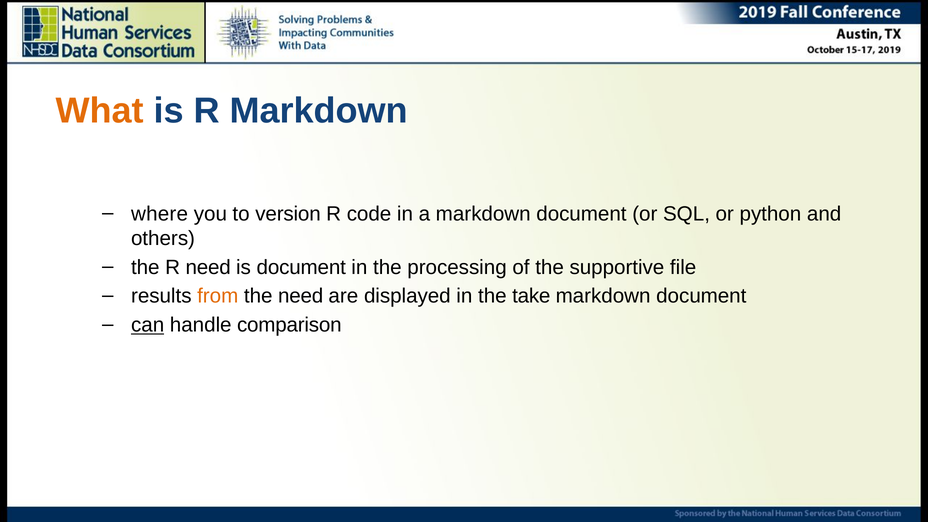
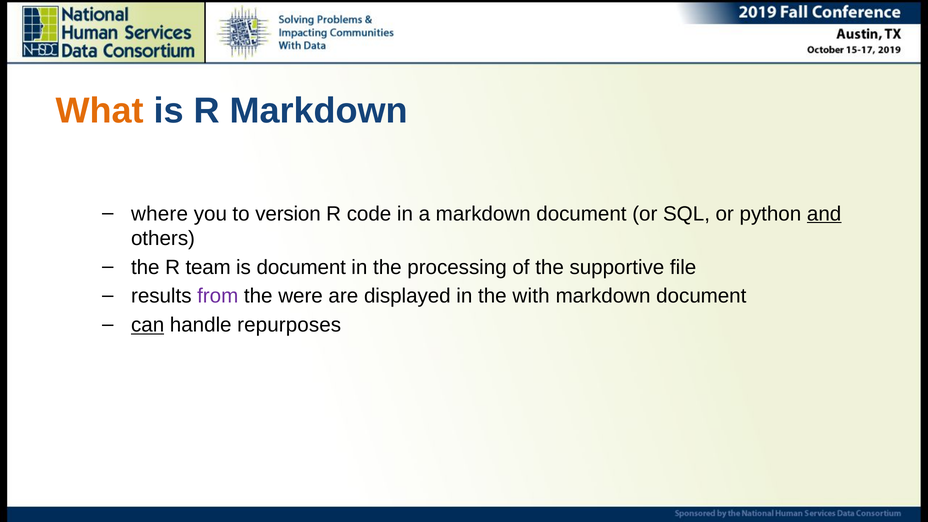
and underline: none -> present
R need: need -> team
from colour: orange -> purple
the need: need -> were
take: take -> with
comparison: comparison -> repurposes
